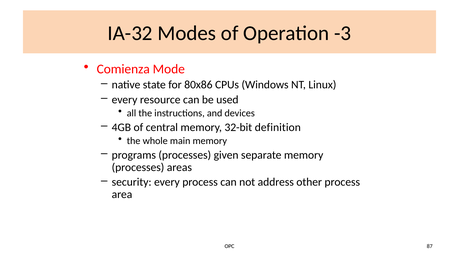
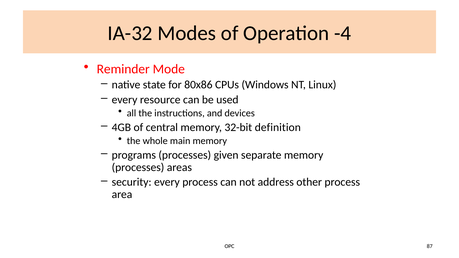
-3: -3 -> -4
Comienza: Comienza -> Reminder
